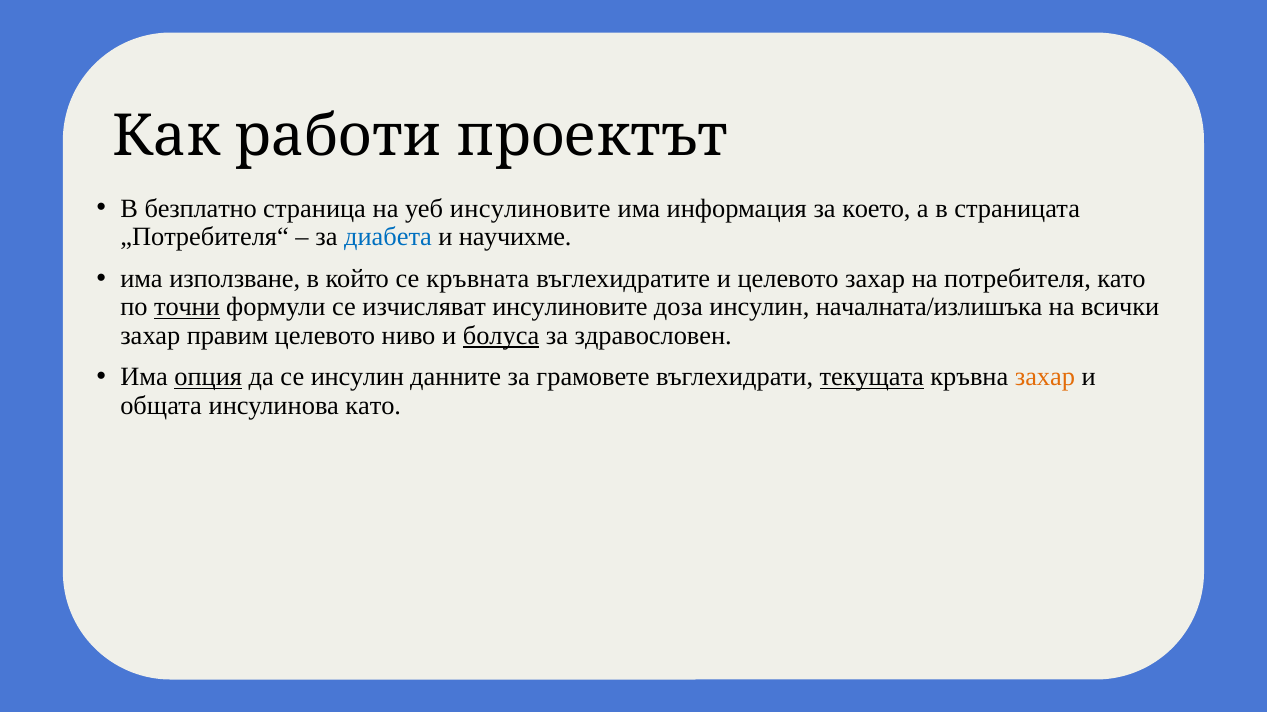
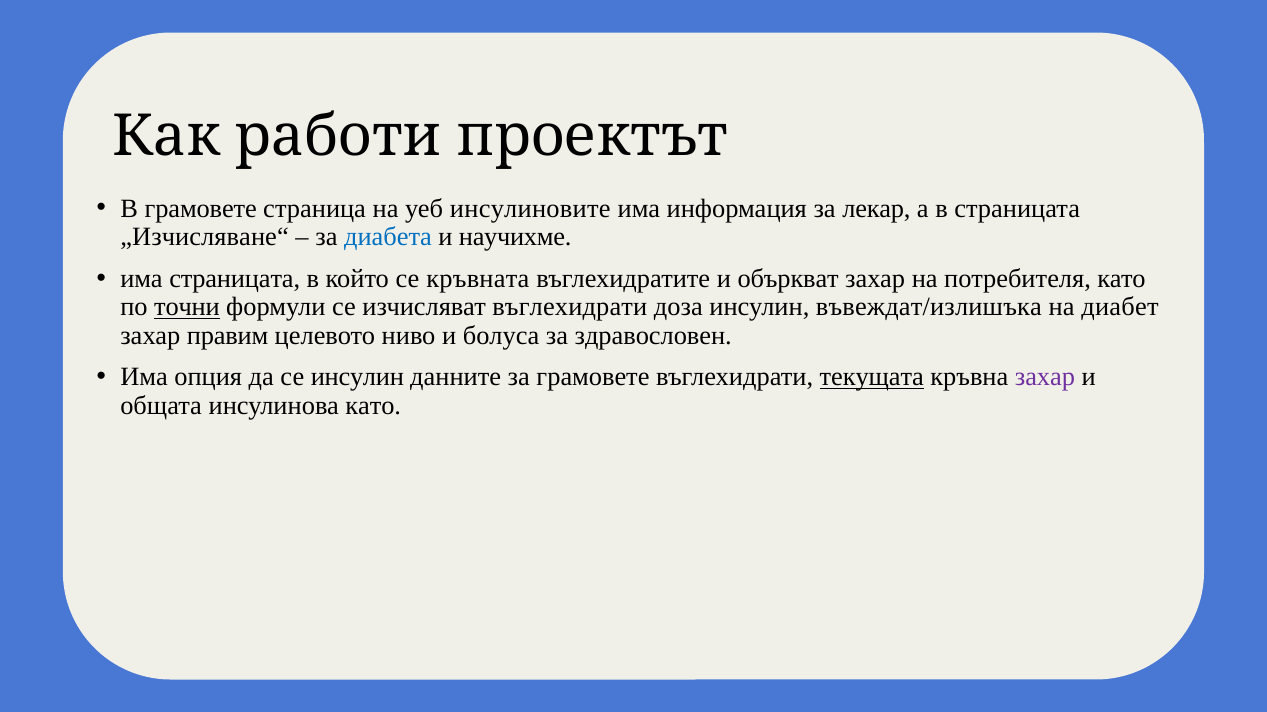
В безплатно: безплатно -> грамовете
което: което -> лекар
„Потребителя“: „Потребителя“ -> „Изчисляване“
има използване: използване -> страницата
и целевото: целевото -> объркват
изчисляват инсулиновите: инсулиновите -> въглехидрати
началната/излишъка: началната/излишъка -> въвеждат/излишъка
всички: всички -> диабет
болуса underline: present -> none
опция underline: present -> none
захар at (1045, 378) colour: orange -> purple
